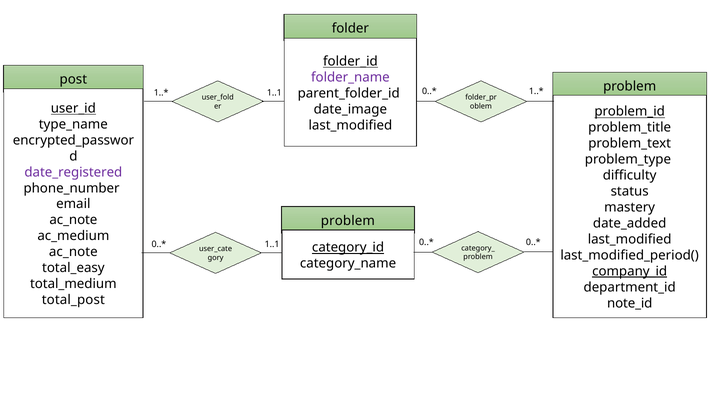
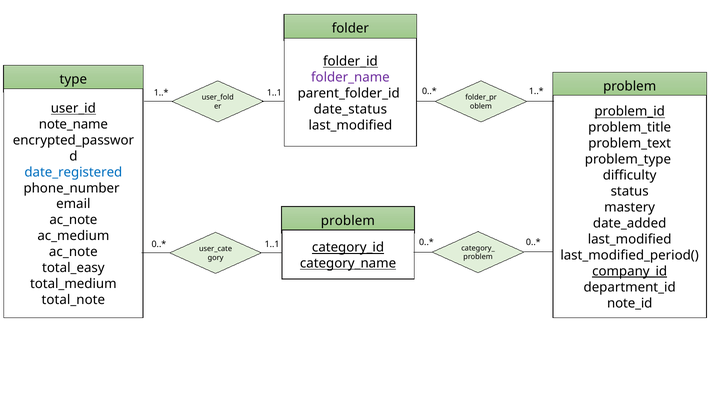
post at (73, 80): post -> type
date_image: date_image -> date_status
type_name: type_name -> note_name
date_registered colour: purple -> blue
category_name underline: none -> present
total_post: total_post -> total_note
